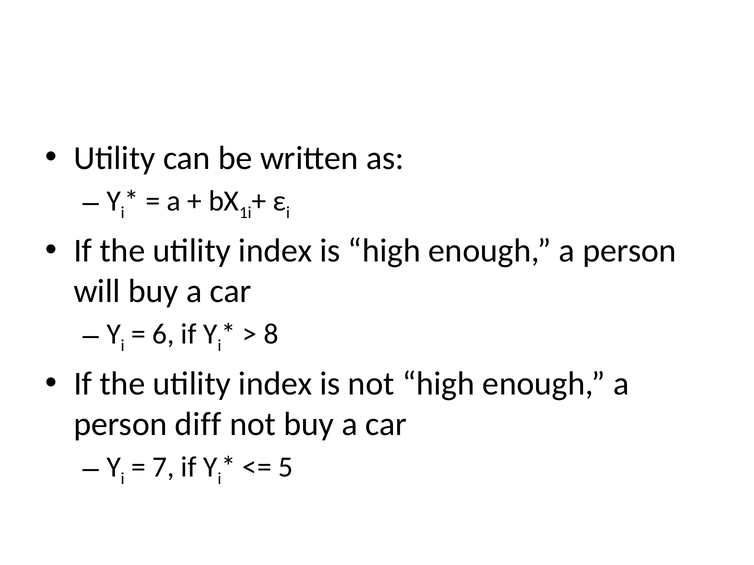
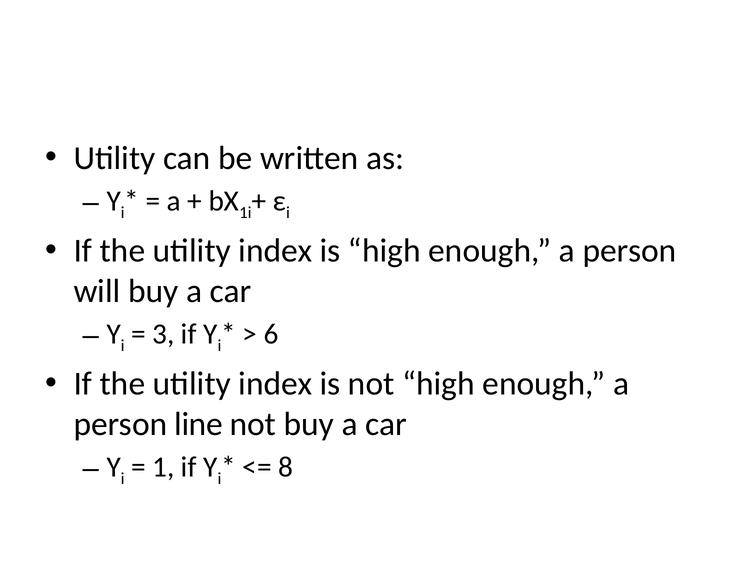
6: 6 -> 3
8: 8 -> 6
diff: diff -> line
7: 7 -> 1
5: 5 -> 8
